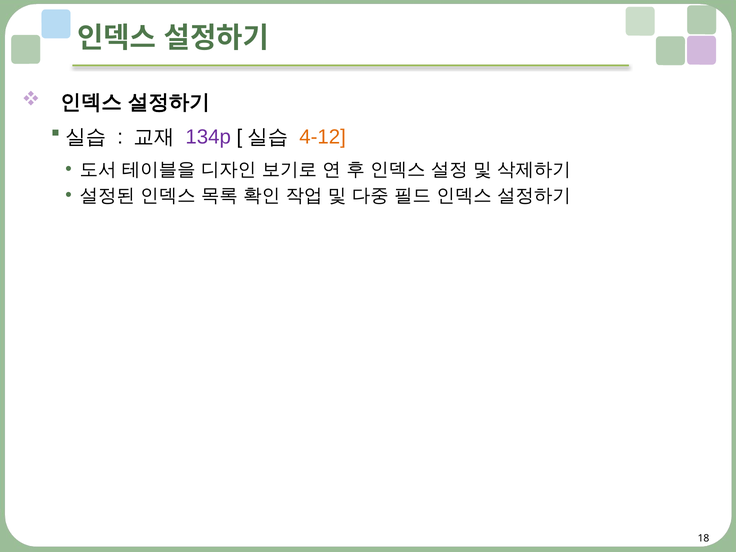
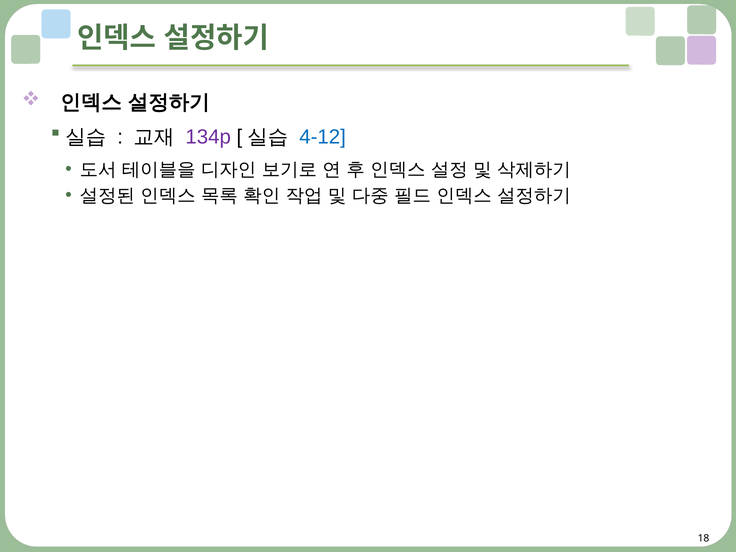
4-12 colour: orange -> blue
